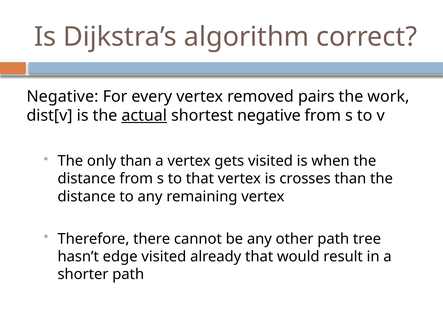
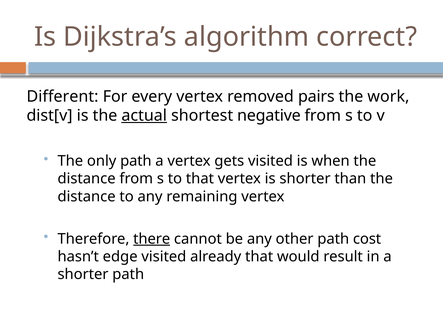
Negative at (62, 96): Negative -> Different
only than: than -> path
is crosses: crosses -> shorter
there underline: none -> present
tree: tree -> cost
